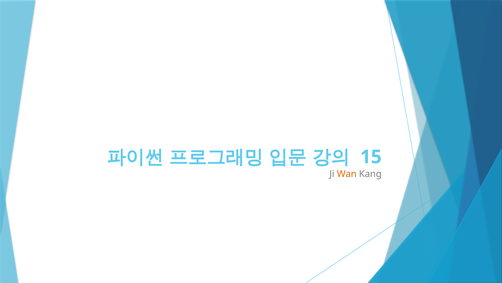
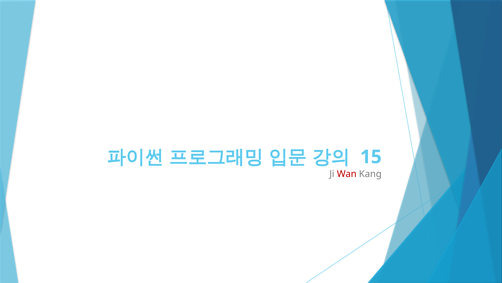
Wan colour: orange -> red
